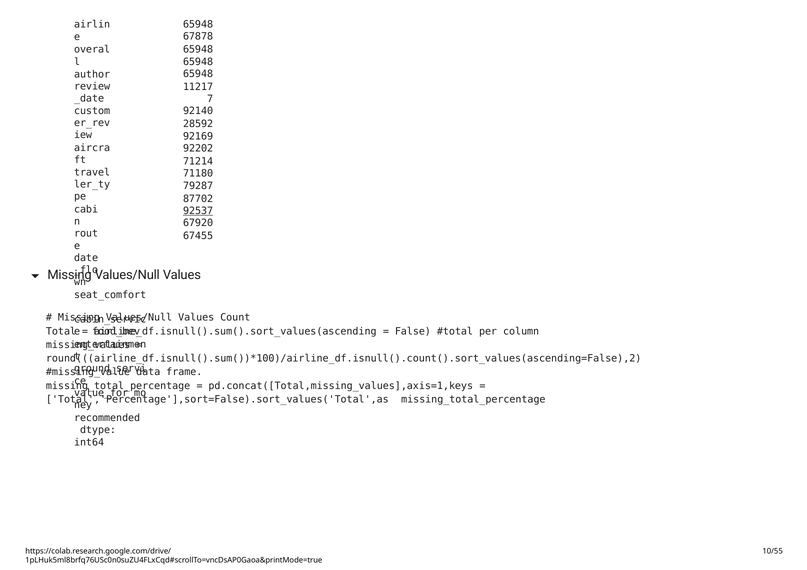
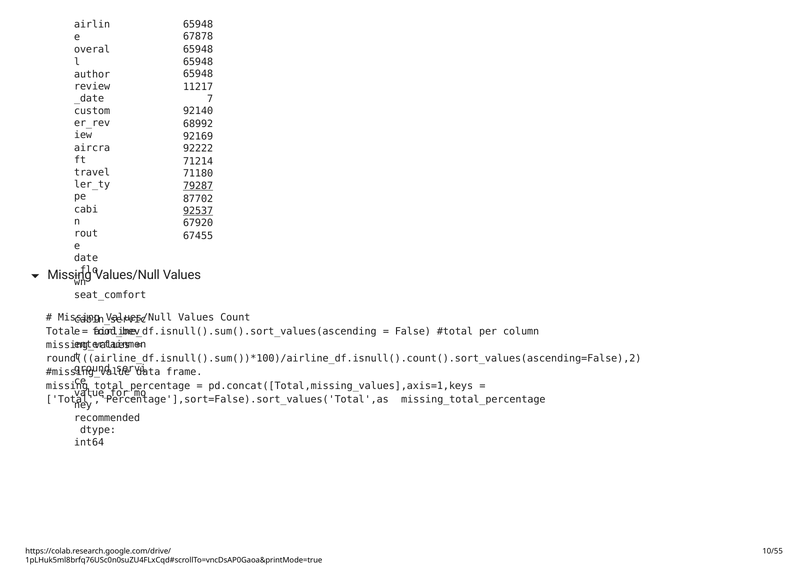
28592: 28592 -> 68992
92202: 92202 -> 92222
79287 underline: none -> present
